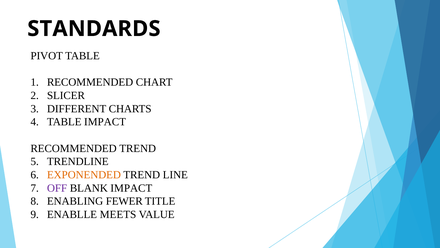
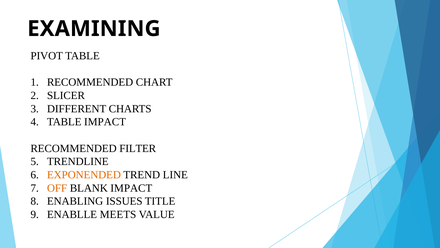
STANDARDS: STANDARDS -> EXAMINING
RECOMMENDED TREND: TREND -> FILTER
OFF colour: purple -> orange
FEWER: FEWER -> ISSUES
